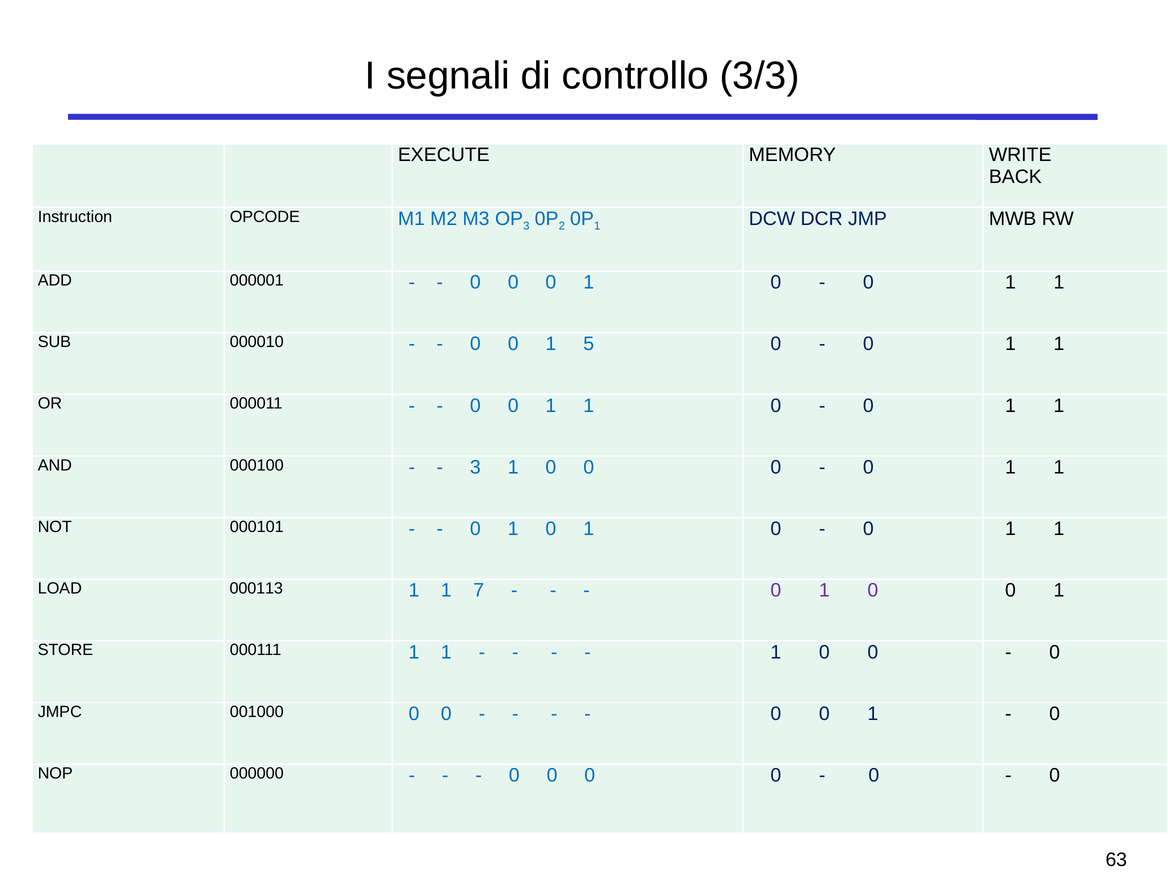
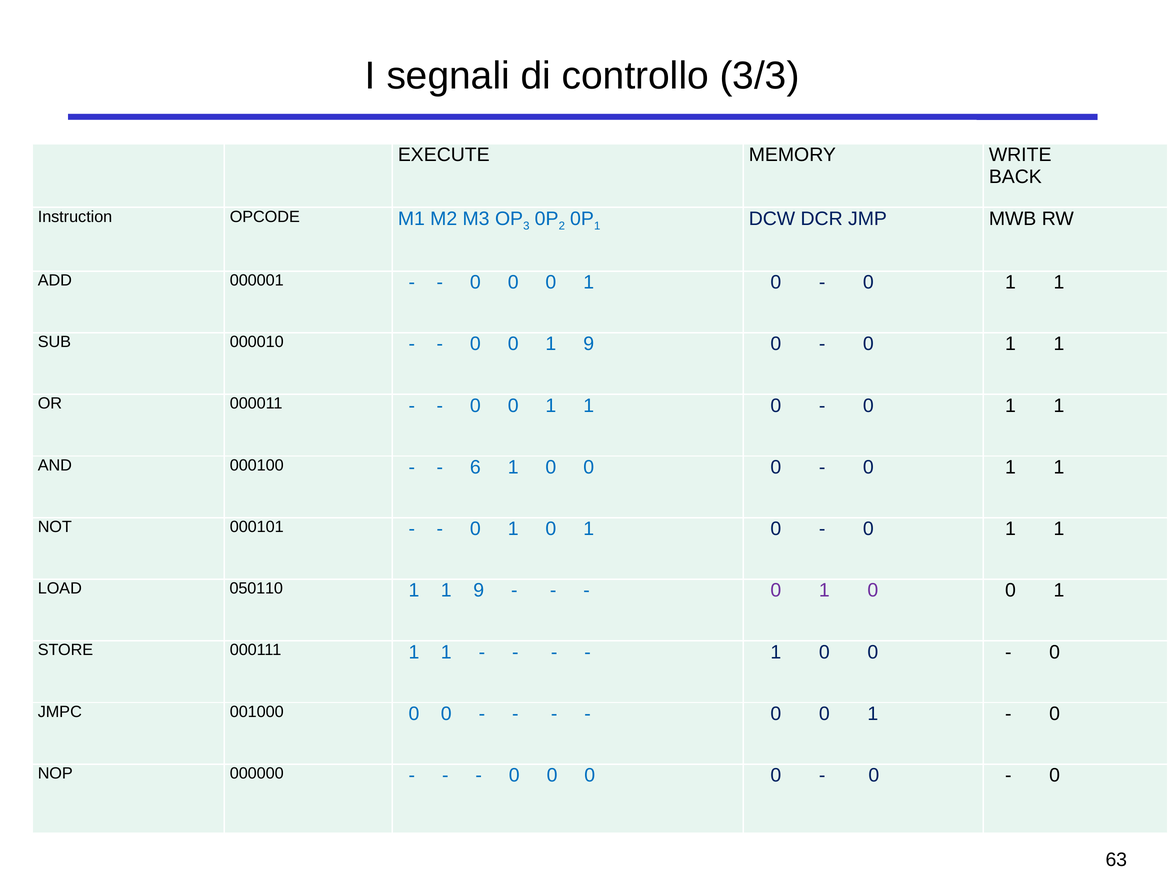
0 1 5: 5 -> 9
3 at (475, 467): 3 -> 6
000113: 000113 -> 050110
1 1 7: 7 -> 9
